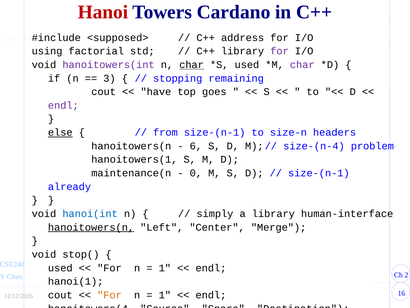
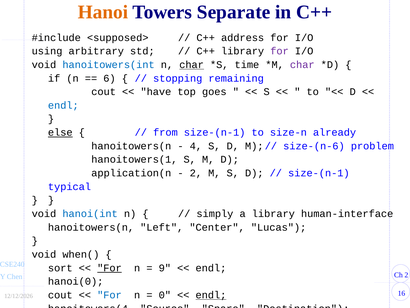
Hanoi colour: red -> orange
Cardano: Cardano -> Separate
factorial: factorial -> arbitrary
hanoitowers(int colour: purple -> blue
used at (247, 65): used -> time
3: 3 -> 6
endl at (63, 105) colour: purple -> blue
headers: headers -> already
6: 6 -> 4
size-(n-4: size-(n-4 -> size-(n-6
maintenance(n: maintenance(n -> application(n
0 at (196, 173): 0 -> 2
already: already -> typical
hanoitowers(n at (91, 227) underline: present -> none
Merge: Merge -> Lucas
stop(: stop( -> when(
used at (60, 268): used -> sort
For at (109, 268) underline: none -> present
1 at (165, 268): 1 -> 9
hanoi(1: hanoi(1 -> hanoi(0
For at (109, 295) colour: orange -> blue
1 at (165, 295): 1 -> 0
endl at (211, 295) underline: none -> present
